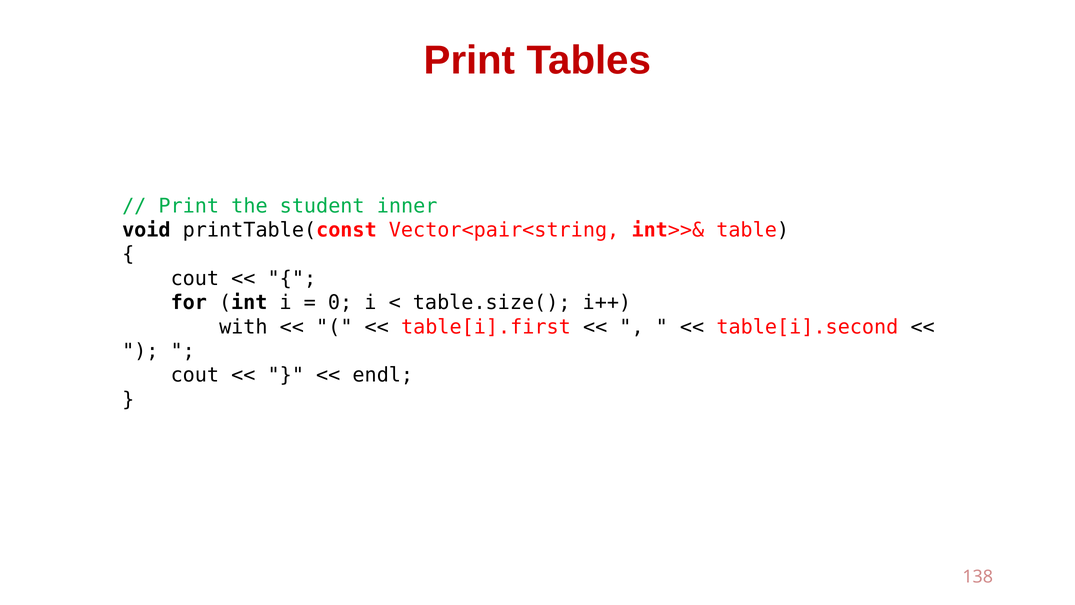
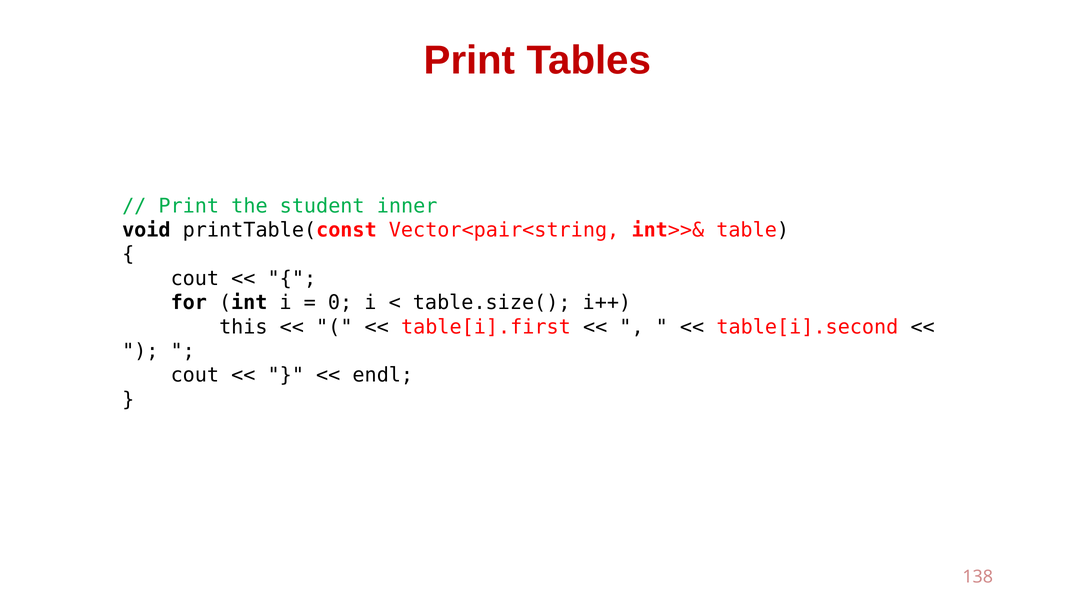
with: with -> this
